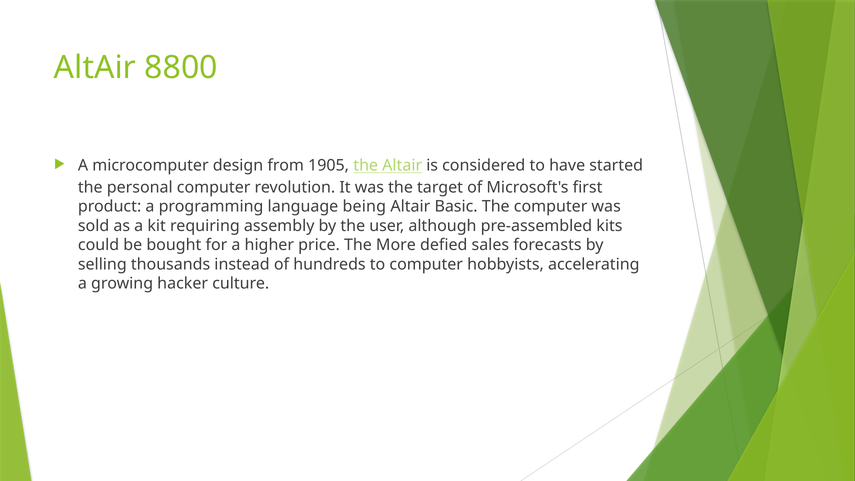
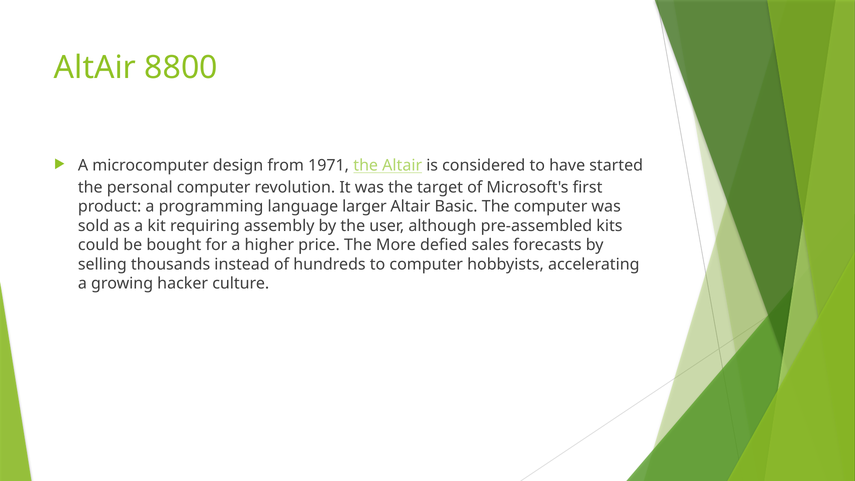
1905: 1905 -> 1971
being: being -> larger
